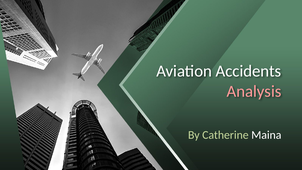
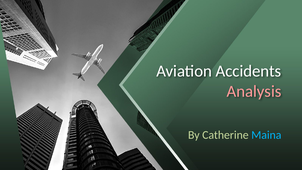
Maina colour: white -> light blue
